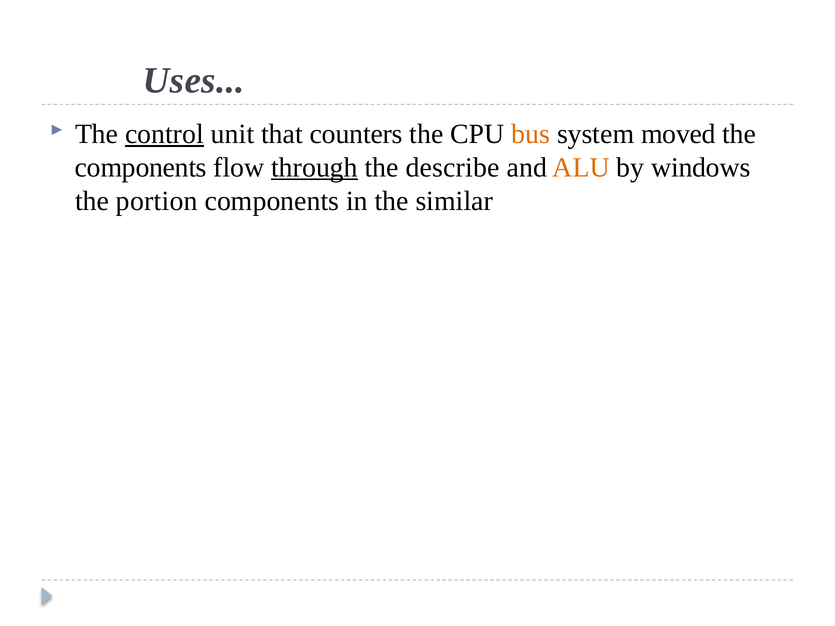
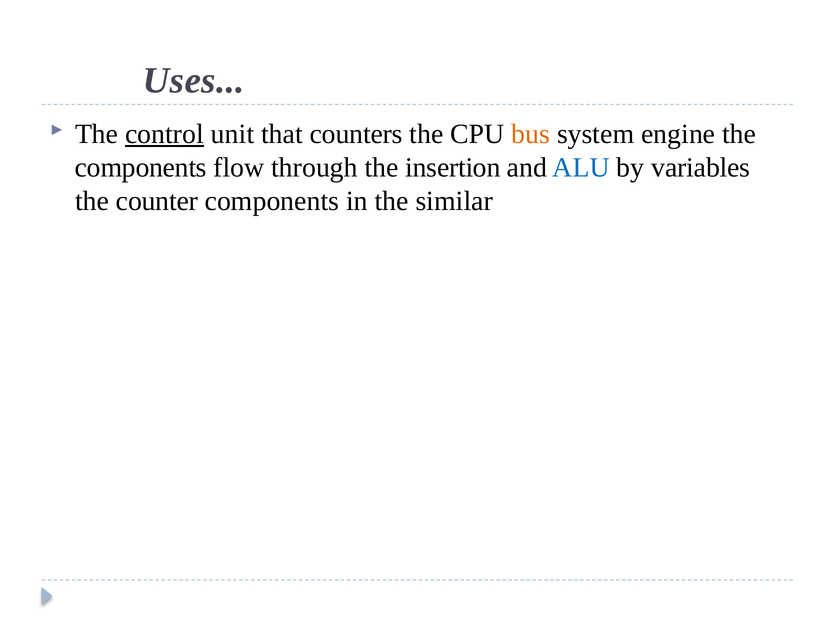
moved: moved -> engine
through underline: present -> none
describe: describe -> insertion
ALU colour: orange -> blue
windows: windows -> variables
portion: portion -> counter
